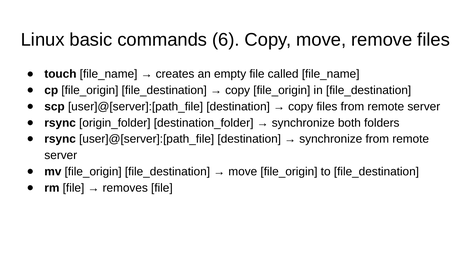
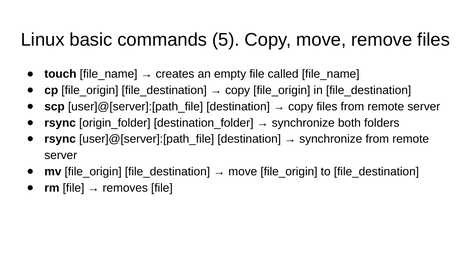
6: 6 -> 5
